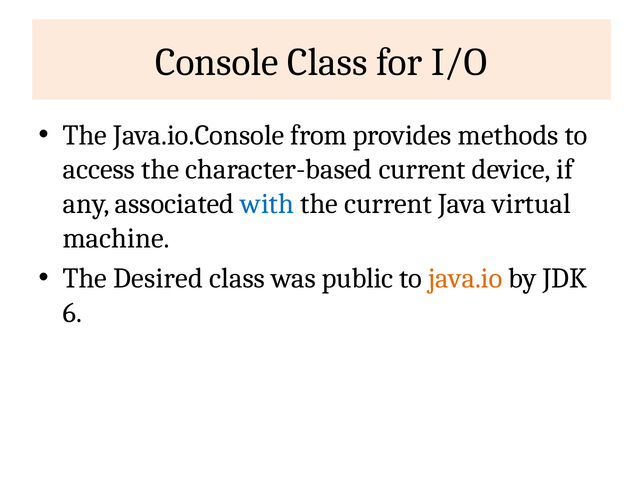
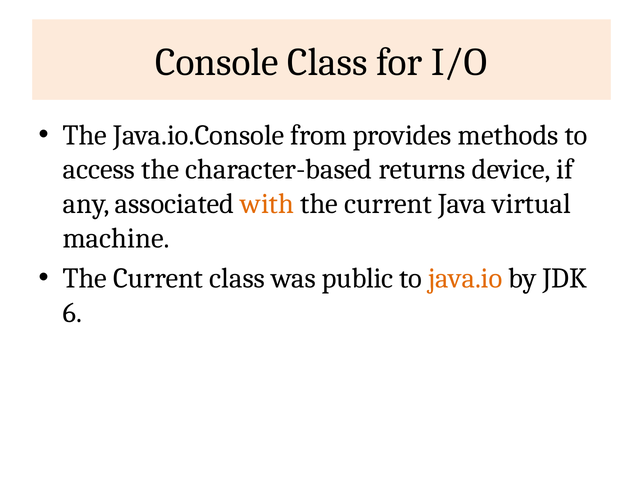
character-based current: current -> returns
with colour: blue -> orange
Desired at (158, 278): Desired -> Current
